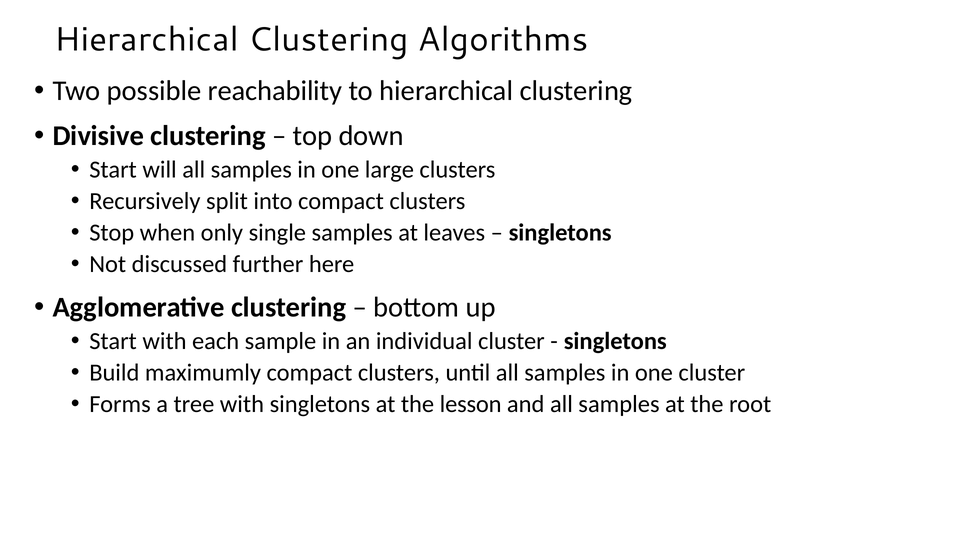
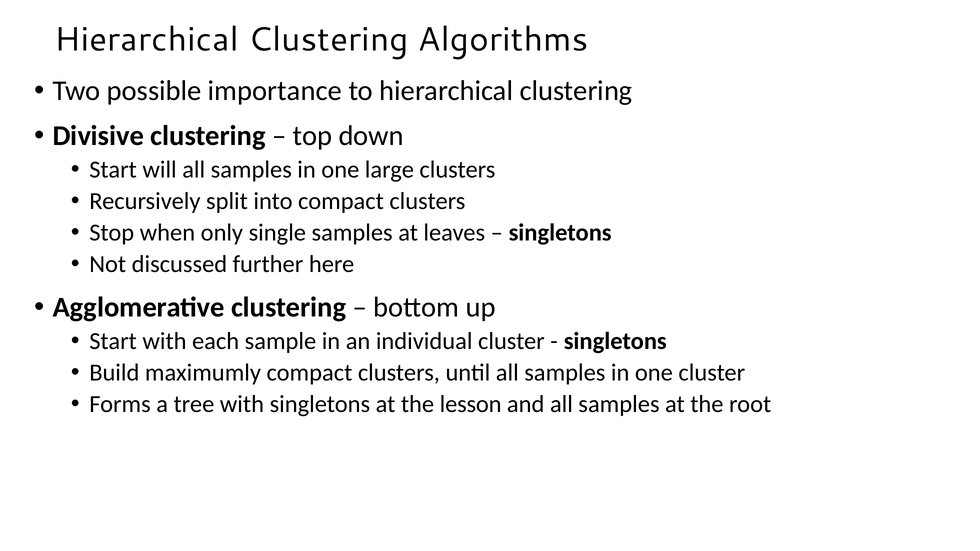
reachability: reachability -> importance
